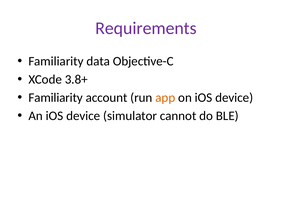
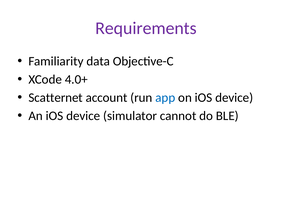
3.8+: 3.8+ -> 4.0+
Familiarity at (56, 98): Familiarity -> Scatternet
app colour: orange -> blue
